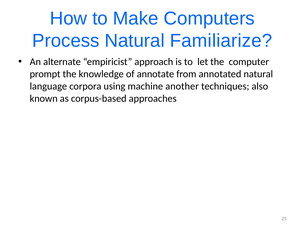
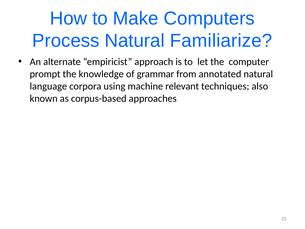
annotate: annotate -> grammar
another: another -> relevant
